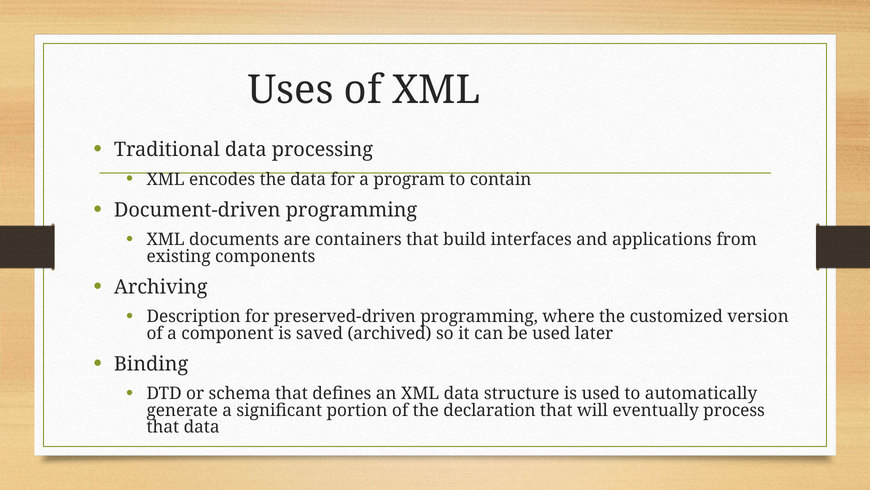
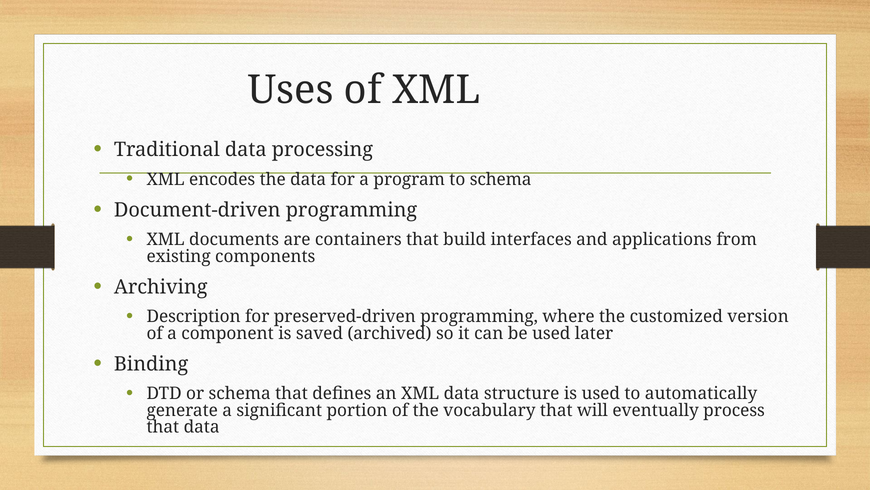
to contain: contain -> schema
declaration: declaration -> vocabulary
